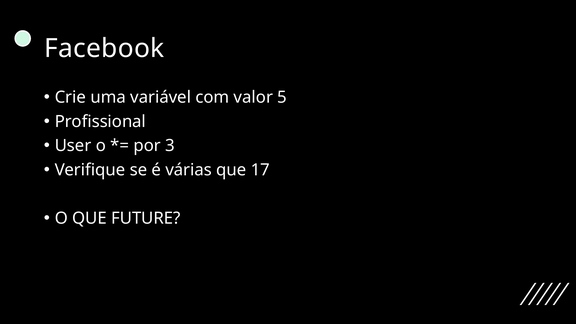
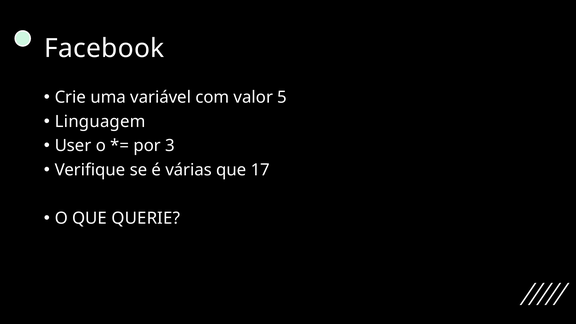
Profissional: Profissional -> Linguagem
FUTURE: FUTURE -> QUERIE
